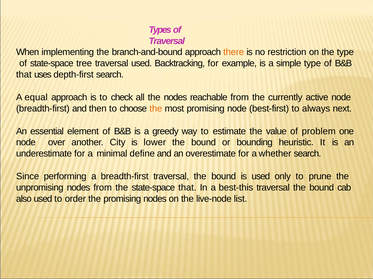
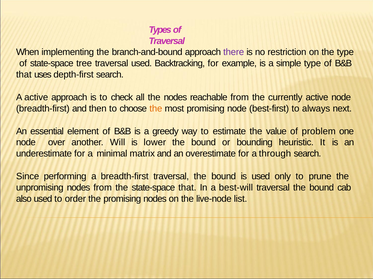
there colour: orange -> purple
A equal: equal -> active
City: City -> Will
define: define -> matrix
whether: whether -> through
best-this: best-this -> best-will
